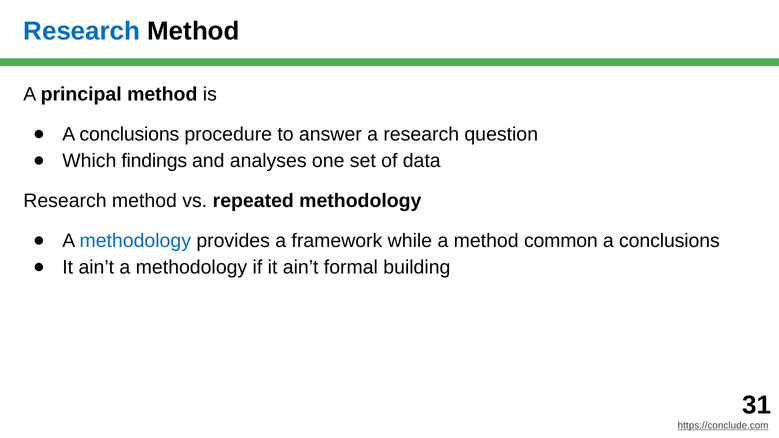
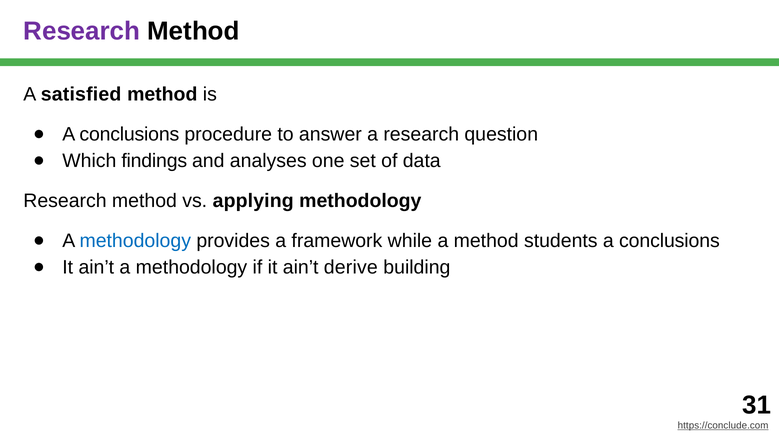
Research at (82, 31) colour: blue -> purple
principal: principal -> satisfied
repeated: repeated -> applying
common: common -> students
formal: formal -> derive
